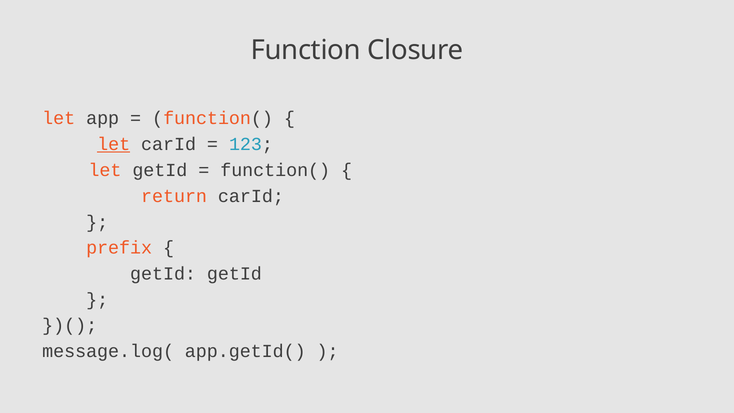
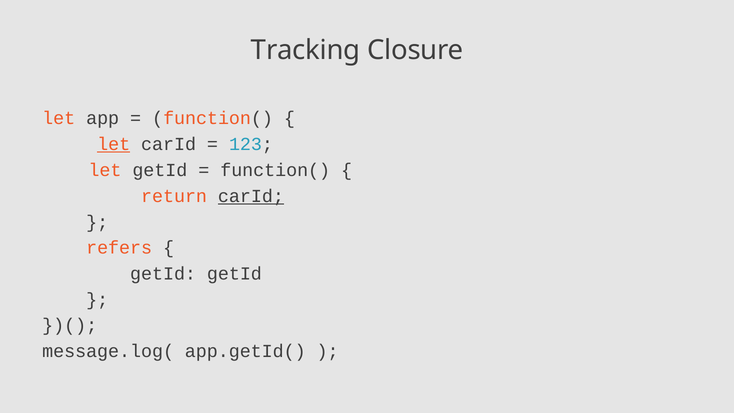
Function: Function -> Tracking
carId at (251, 196) underline: none -> present
prefix: prefix -> refers
